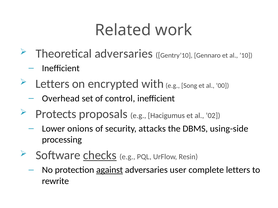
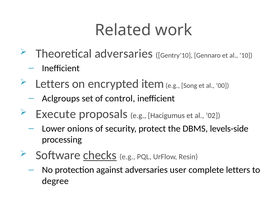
with: with -> item
Overhead: Overhead -> Aclgroups
Protects: Protects -> Execute
attacks: attacks -> protect
using-side: using-side -> levels-side
against underline: present -> none
rewrite: rewrite -> degree
